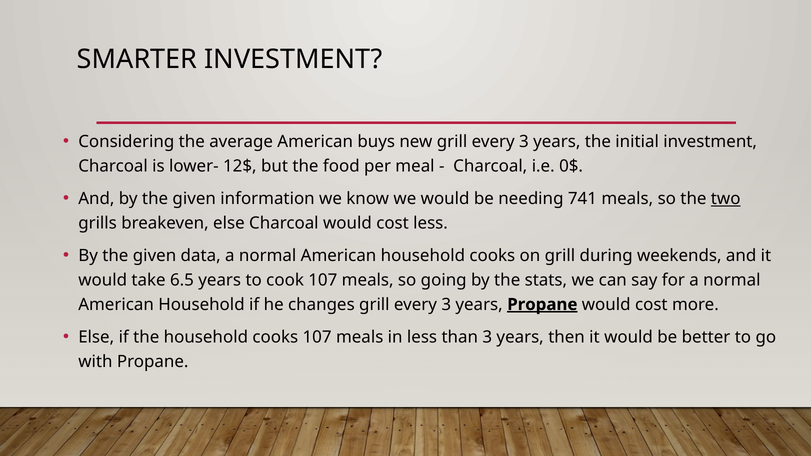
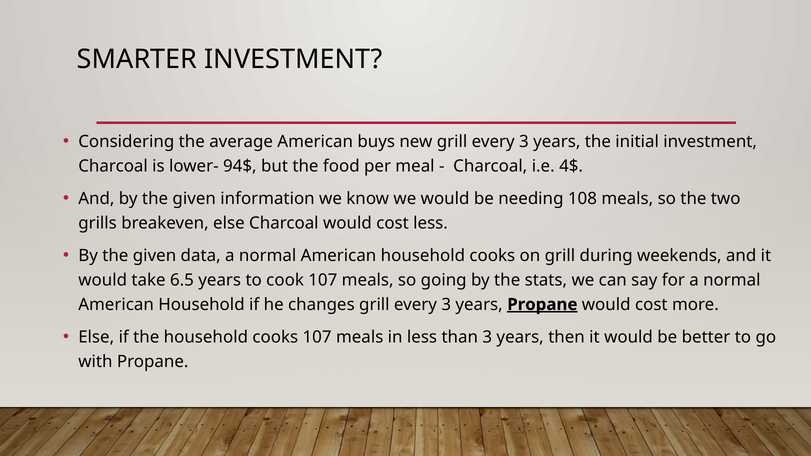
12$: 12$ -> 94$
0$: 0$ -> 4$
741: 741 -> 108
two underline: present -> none
